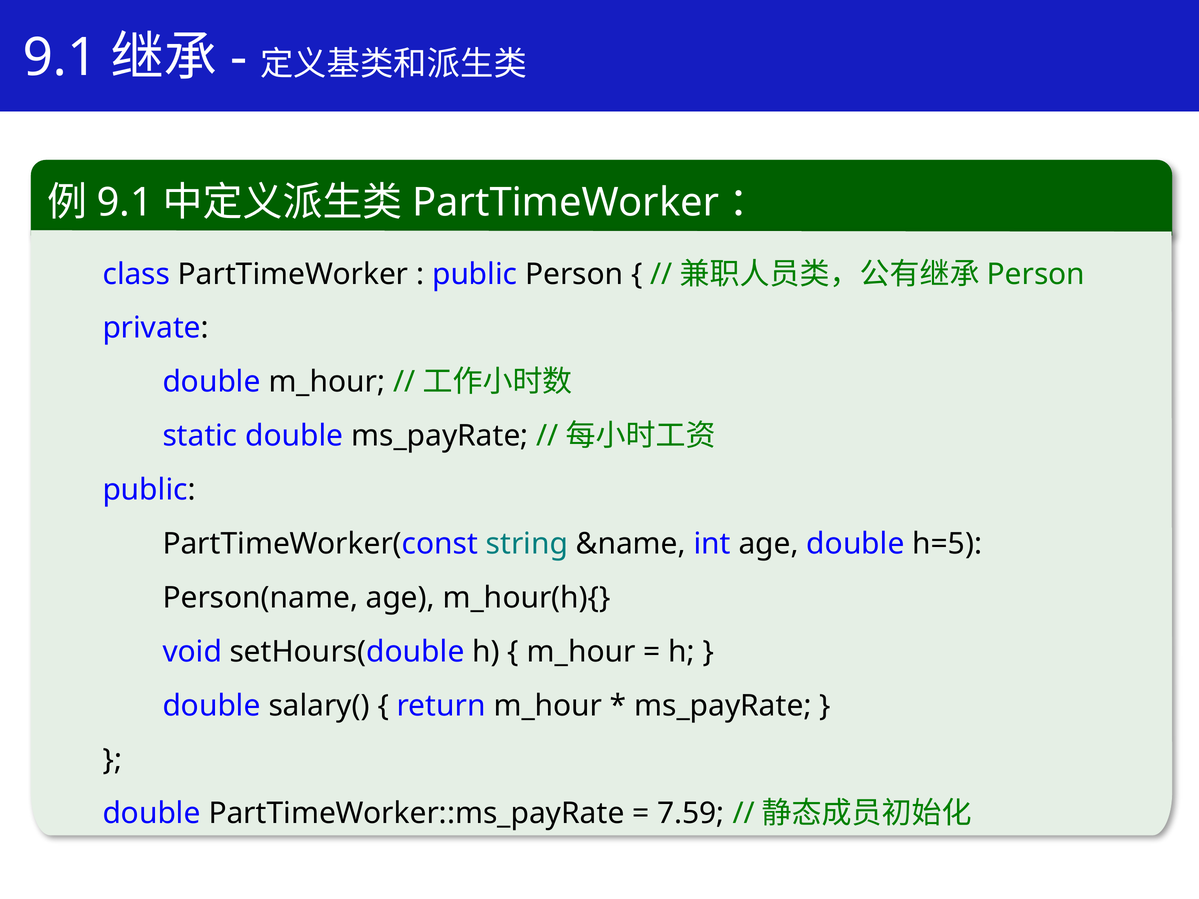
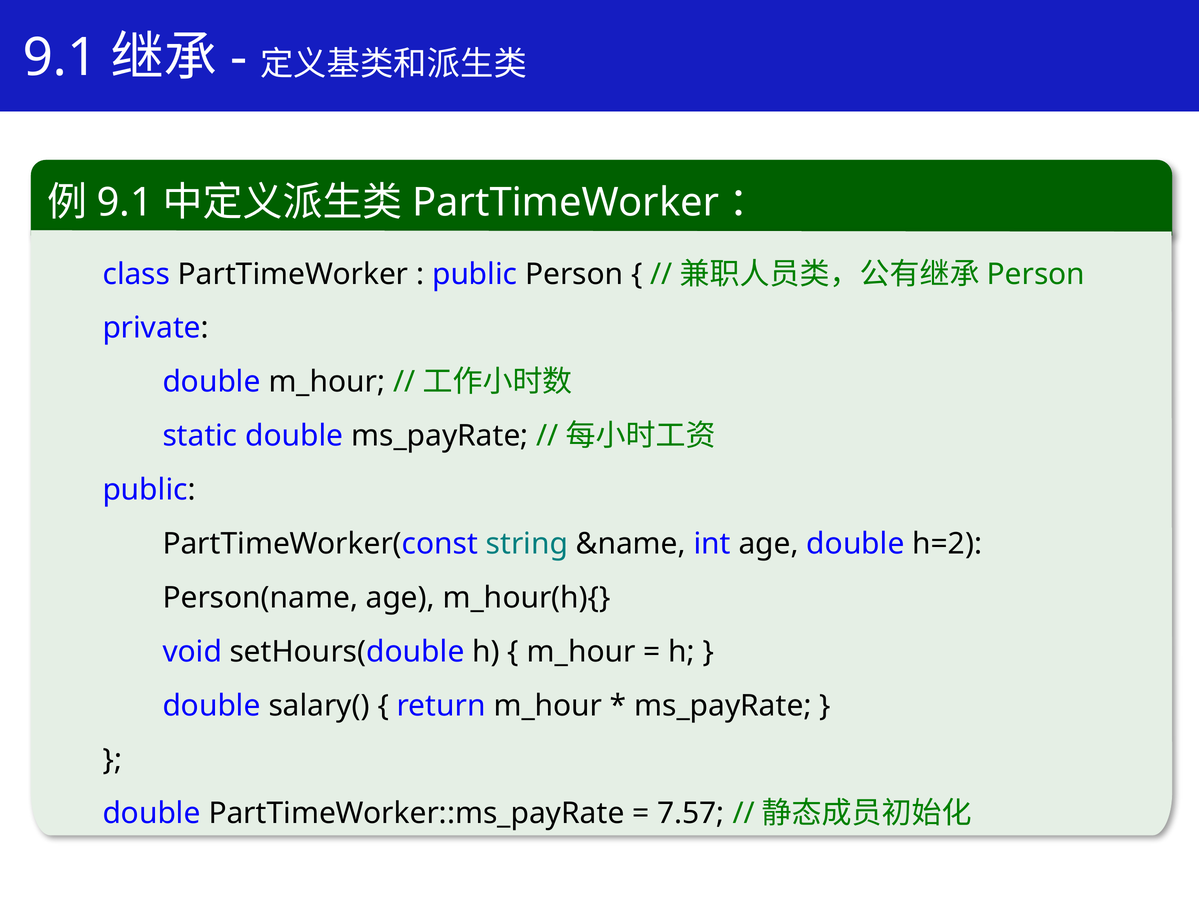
h=5: h=5 -> h=2
7.59: 7.59 -> 7.57
